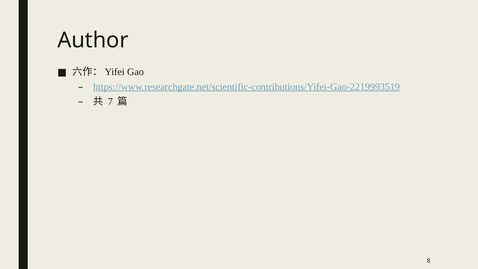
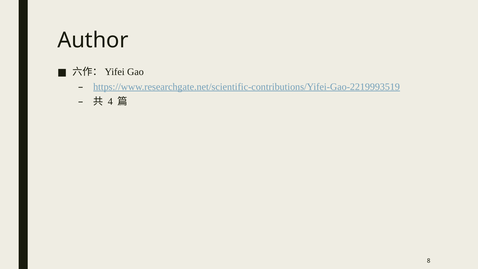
7: 7 -> 4
